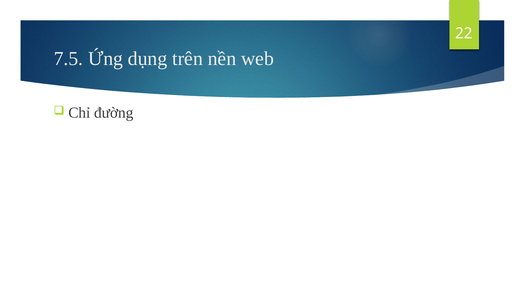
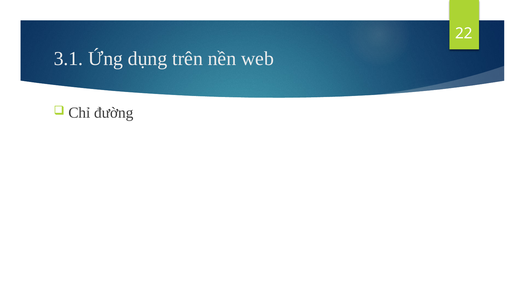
7.5: 7.5 -> 3.1
